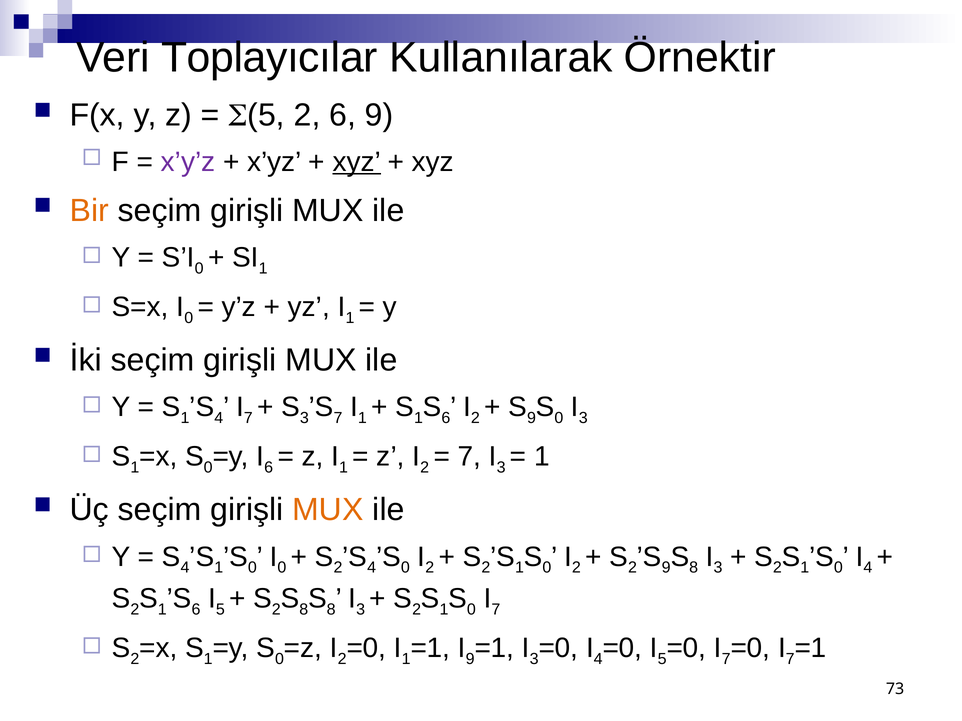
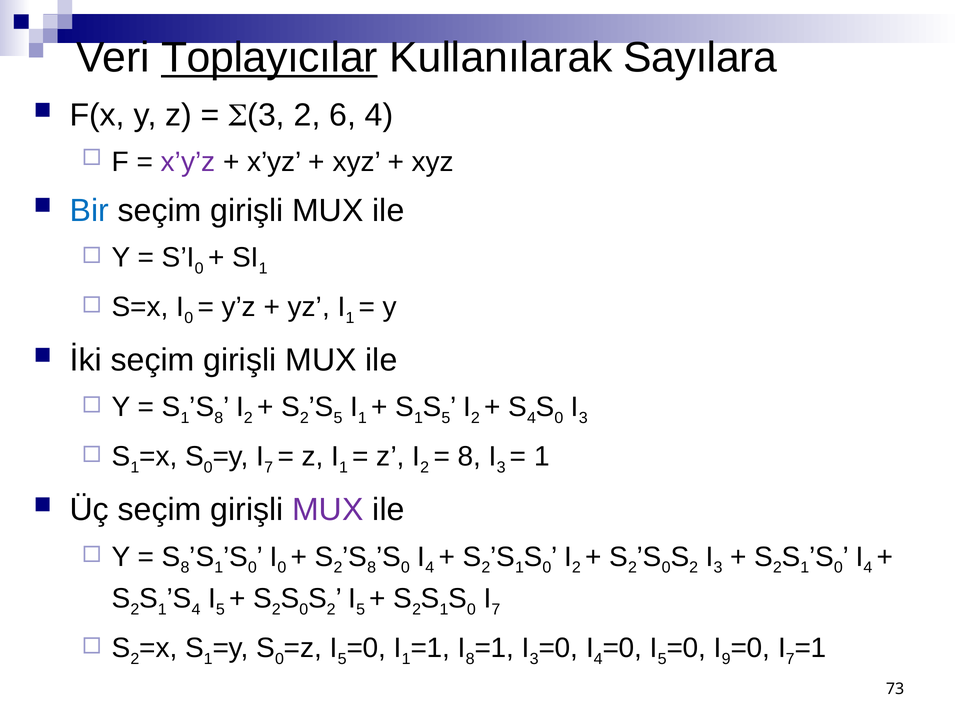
Toplayıcılar underline: none -> present
Örnektir: Örnektir -> Sayılara
5 at (266, 115): 5 -> 3
6 9: 9 -> 4
xyz at (357, 162) underline: present -> none
Bir colour: orange -> blue
4 at (219, 418): 4 -> 8
7 at (248, 418): 7 -> 2
3 at (304, 418): 3 -> 2
7 at (338, 418): 7 -> 5
6 at (446, 418): 6 -> 5
9 at (532, 418): 9 -> 4
6 at (269, 468): 6 -> 7
7 at (469, 457): 7 -> 8
MUX at (328, 510) colour: orange -> purple
4 at (185, 568): 4 -> 8
4 at (372, 568): 4 -> 8
2 at (430, 568): 2 -> 4
9 at (666, 568): 9 -> 0
8 at (694, 568): 8 -> 2
6 at (196, 610): 6 -> 4
8 at (304, 610): 8 -> 0
8 at (331, 610): 8 -> 2
3 at (361, 610): 3 -> 5
2 at (342, 659): 2 -> 5
9 at (470, 659): 9 -> 8
7 at (726, 659): 7 -> 9
